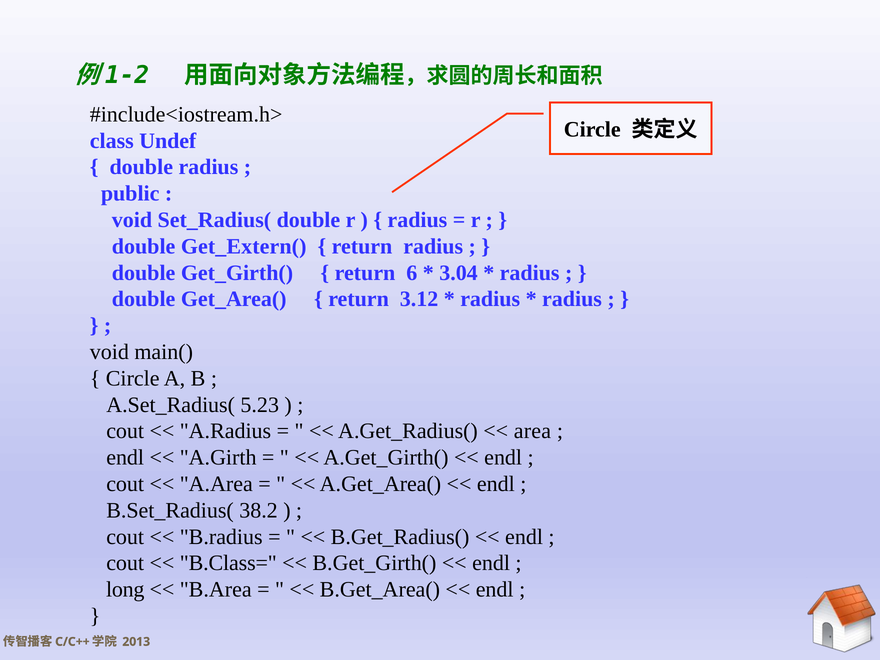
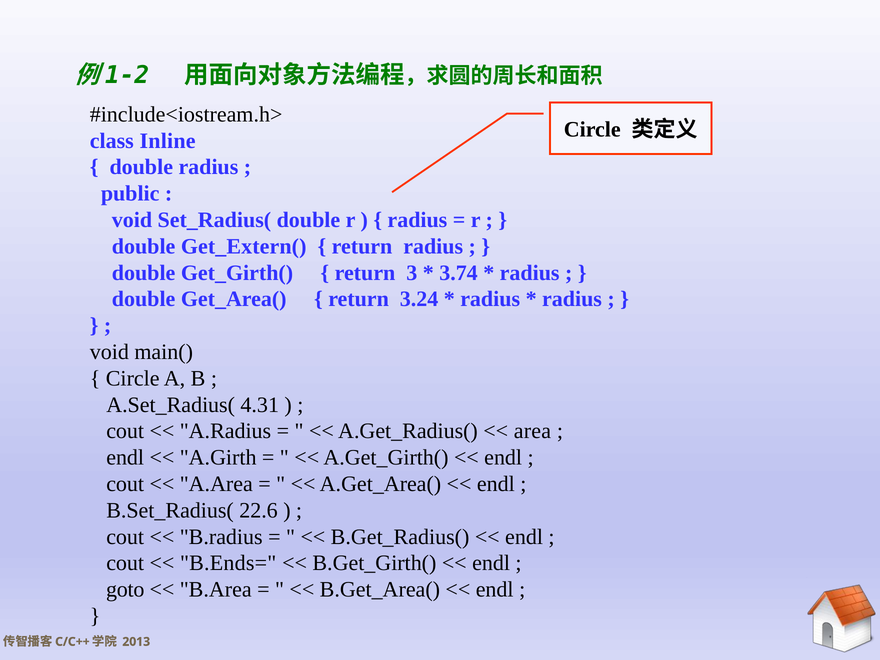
Undef: Undef -> Inline
6: 6 -> 3
3.04: 3.04 -> 3.74
3.12: 3.12 -> 3.24
5.23: 5.23 -> 4.31
38.2: 38.2 -> 22.6
B.Class=: B.Class= -> B.Ends=
long: long -> goto
